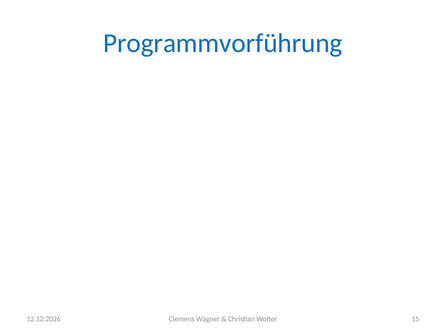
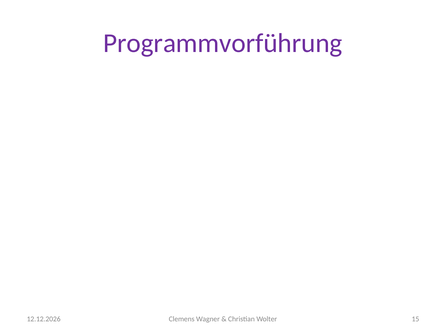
Programmvorführung colour: blue -> purple
